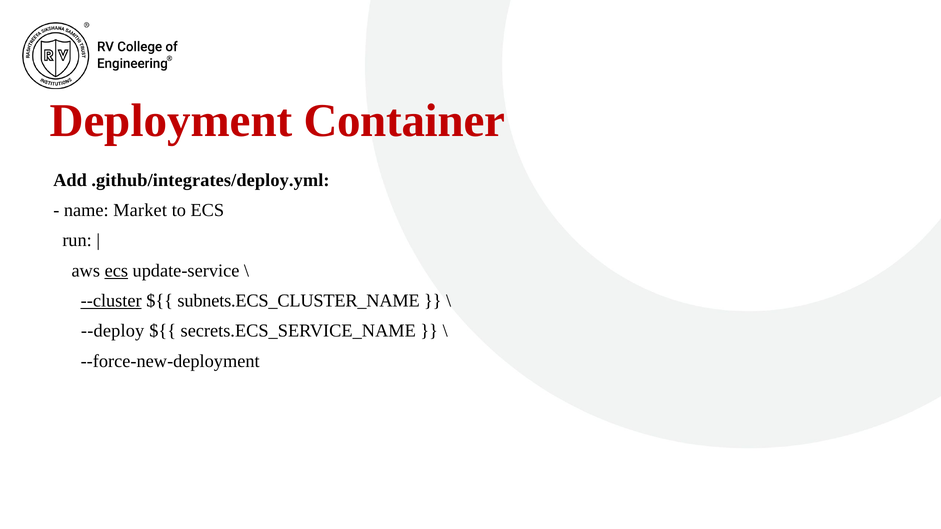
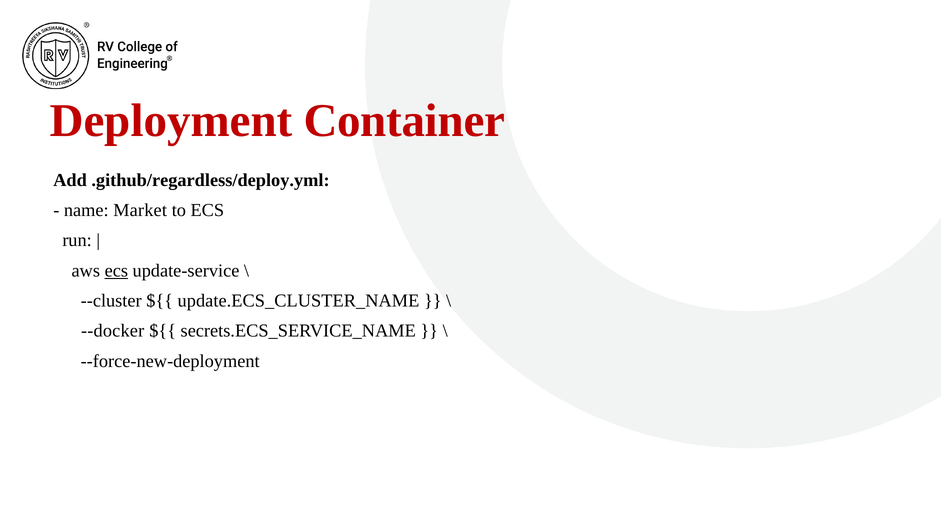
.github/integrates/deploy.yml: .github/integrates/deploy.yml -> .github/regardless/deploy.yml
--cluster underline: present -> none
subnets.ECS_CLUSTER_NAME: subnets.ECS_CLUSTER_NAME -> update.ECS_CLUSTER_NAME
--deploy: --deploy -> --docker
